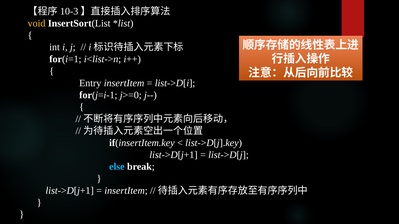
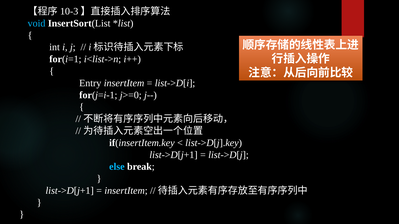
void colour: yellow -> light blue
